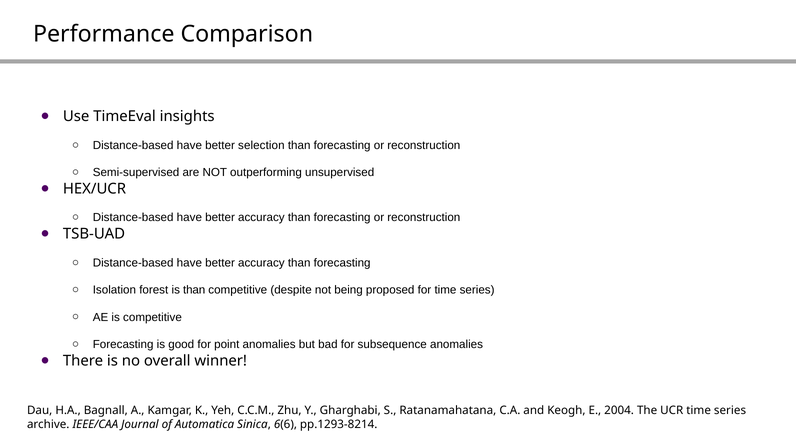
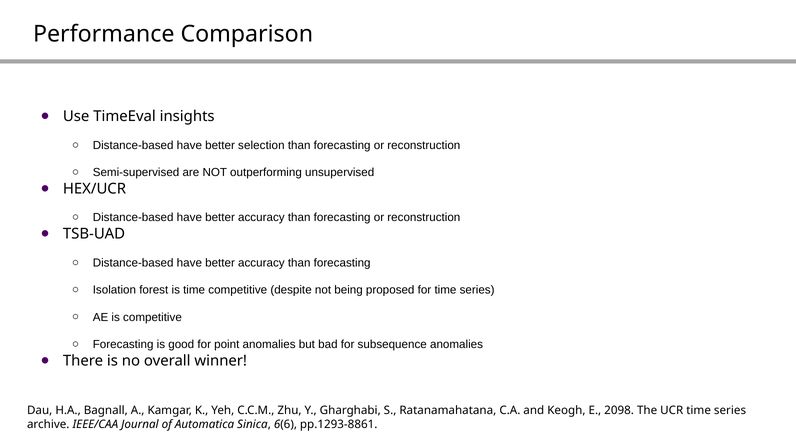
is than: than -> time
2004: 2004 -> 2098
pp.1293-8214: pp.1293-8214 -> pp.1293-8861
